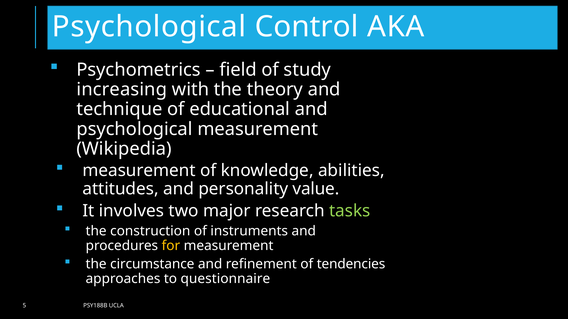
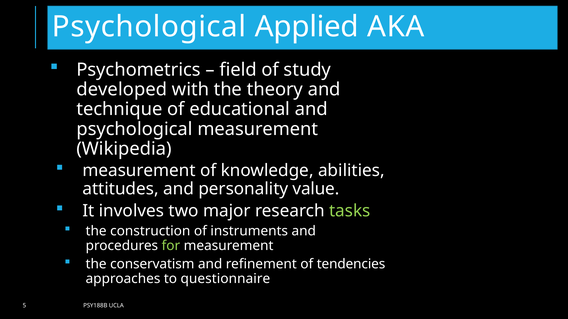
Control: Control -> Applied
increasing: increasing -> developed
for colour: yellow -> light green
circumstance: circumstance -> conservatism
